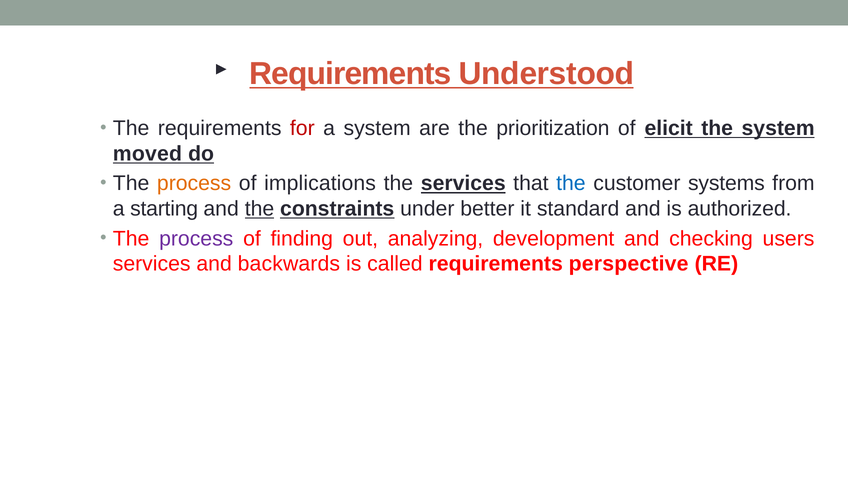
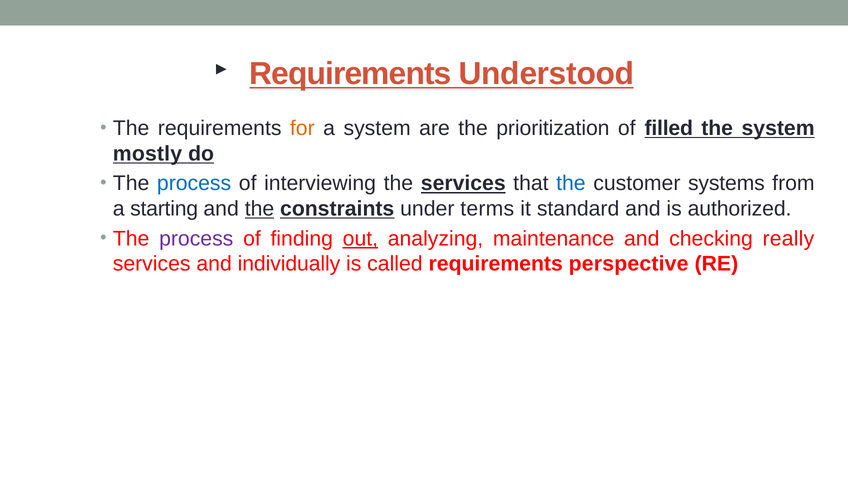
for colour: red -> orange
elicit: elicit -> filled
moved: moved -> mostly
process at (194, 183) colour: orange -> blue
implications: implications -> interviewing
better: better -> terms
out underline: none -> present
development: development -> maintenance
users: users -> really
backwards: backwards -> individually
